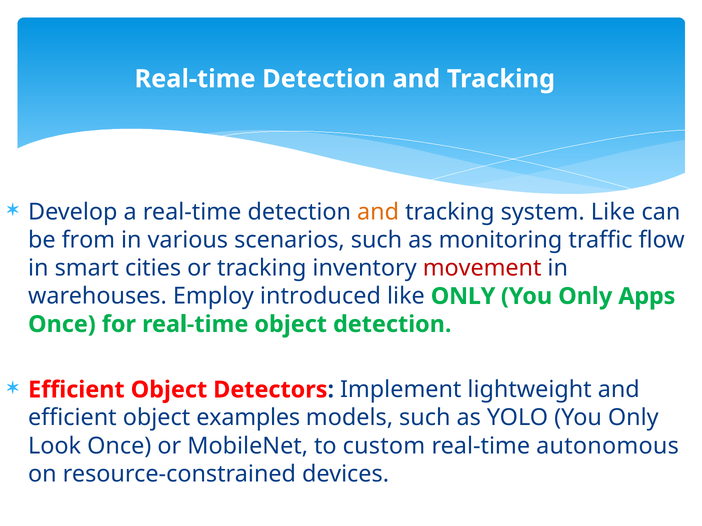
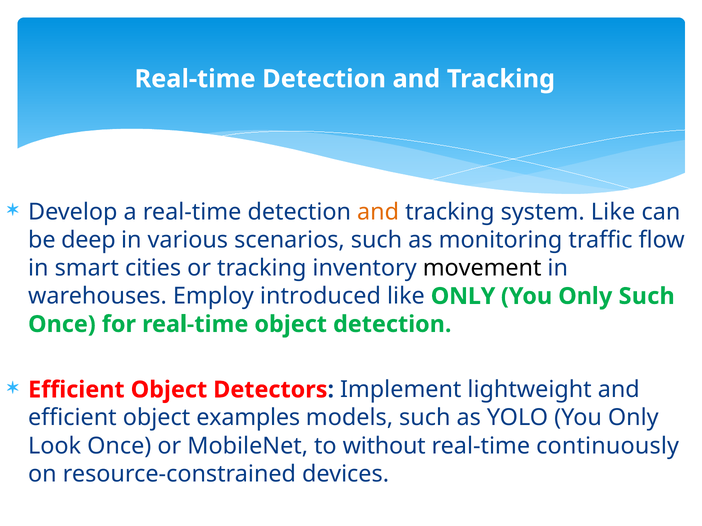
from: from -> deep
movement colour: red -> black
Only Apps: Apps -> Such
custom: custom -> without
autonomous: autonomous -> continuously
